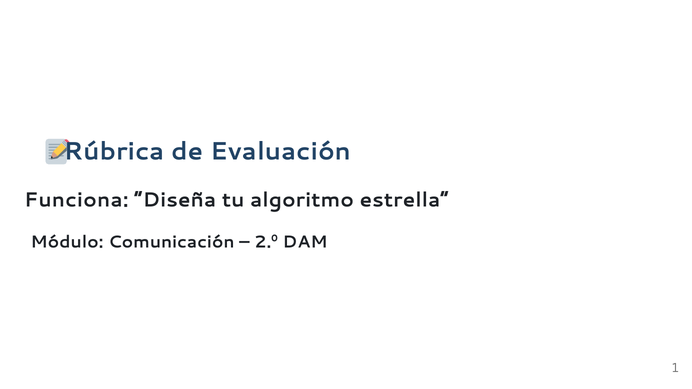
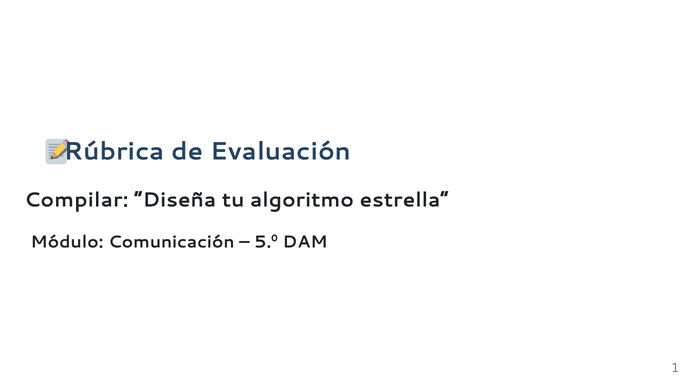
Funciona: Funciona -> Compilar
2.º: 2.º -> 5.º
